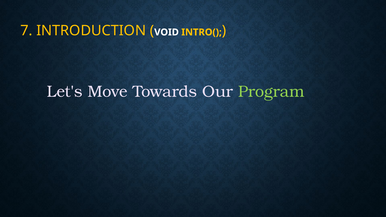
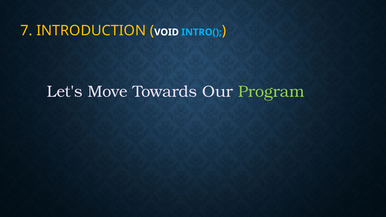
INTRO( colour: yellow -> light blue
